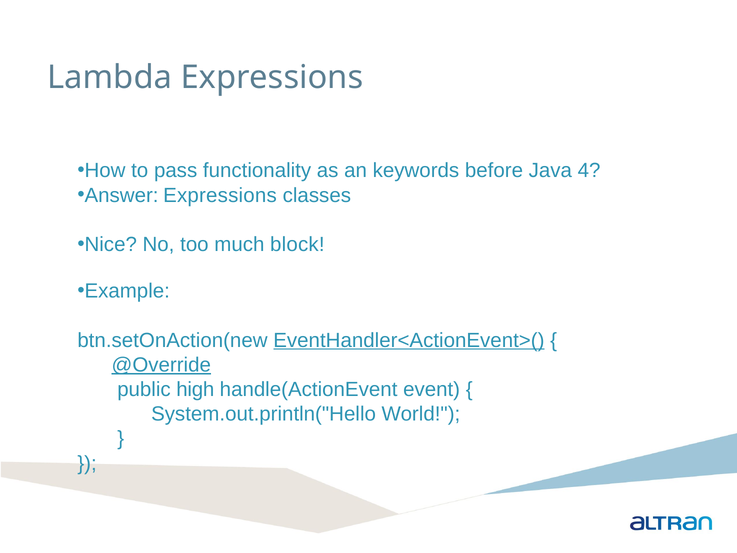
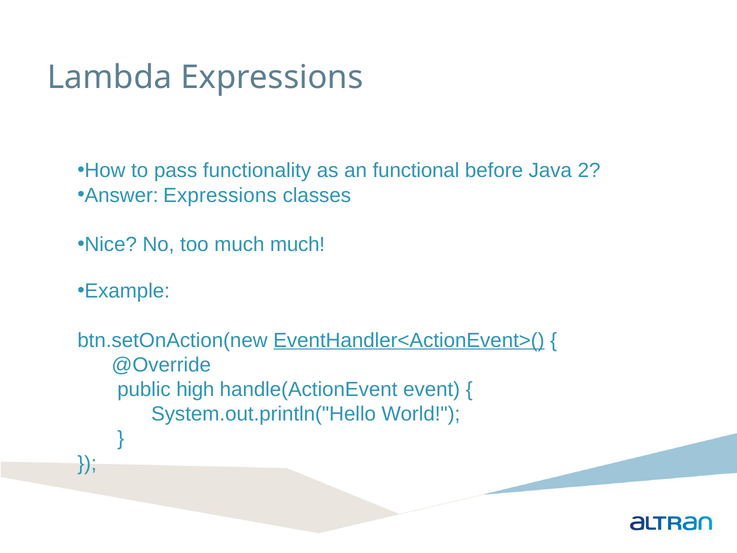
keywords: keywords -> functional
4: 4 -> 2
much block: block -> much
@Override underline: present -> none
